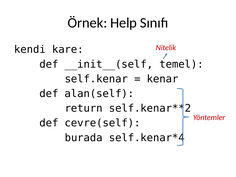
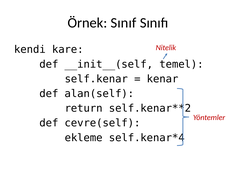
Help: Help -> Sınıf
burada: burada -> ekleme
